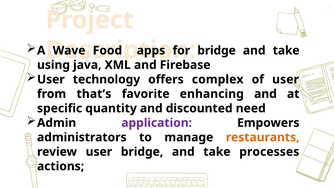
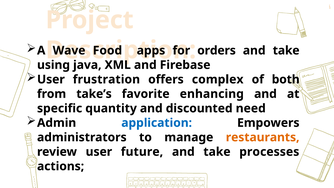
bridge at (217, 50): bridge -> orders
technology: technology -> frustration
of user: user -> both
that’s: that’s -> take’s
application colour: purple -> blue
user bridge: bridge -> future
